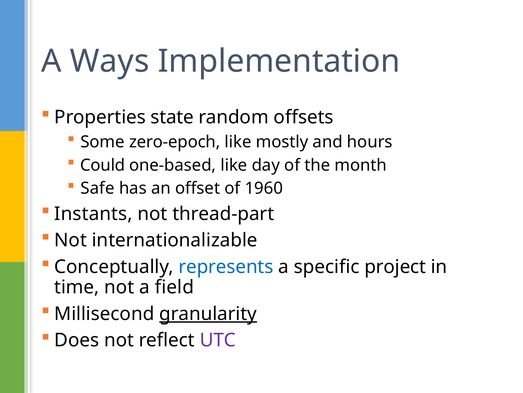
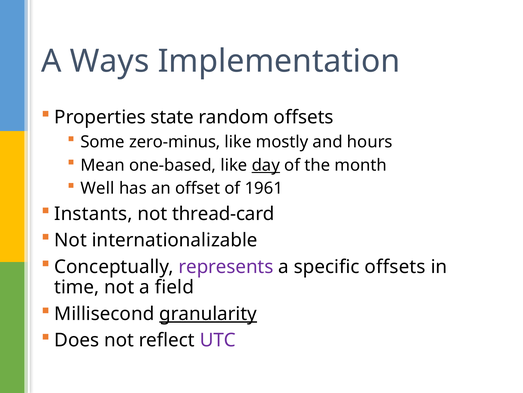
zero-epoch: zero-epoch -> zero-minus
Could: Could -> Mean
day underline: none -> present
Safe: Safe -> Well
1960: 1960 -> 1961
thread-part: thread-part -> thread-card
represents colour: blue -> purple
specific project: project -> offsets
